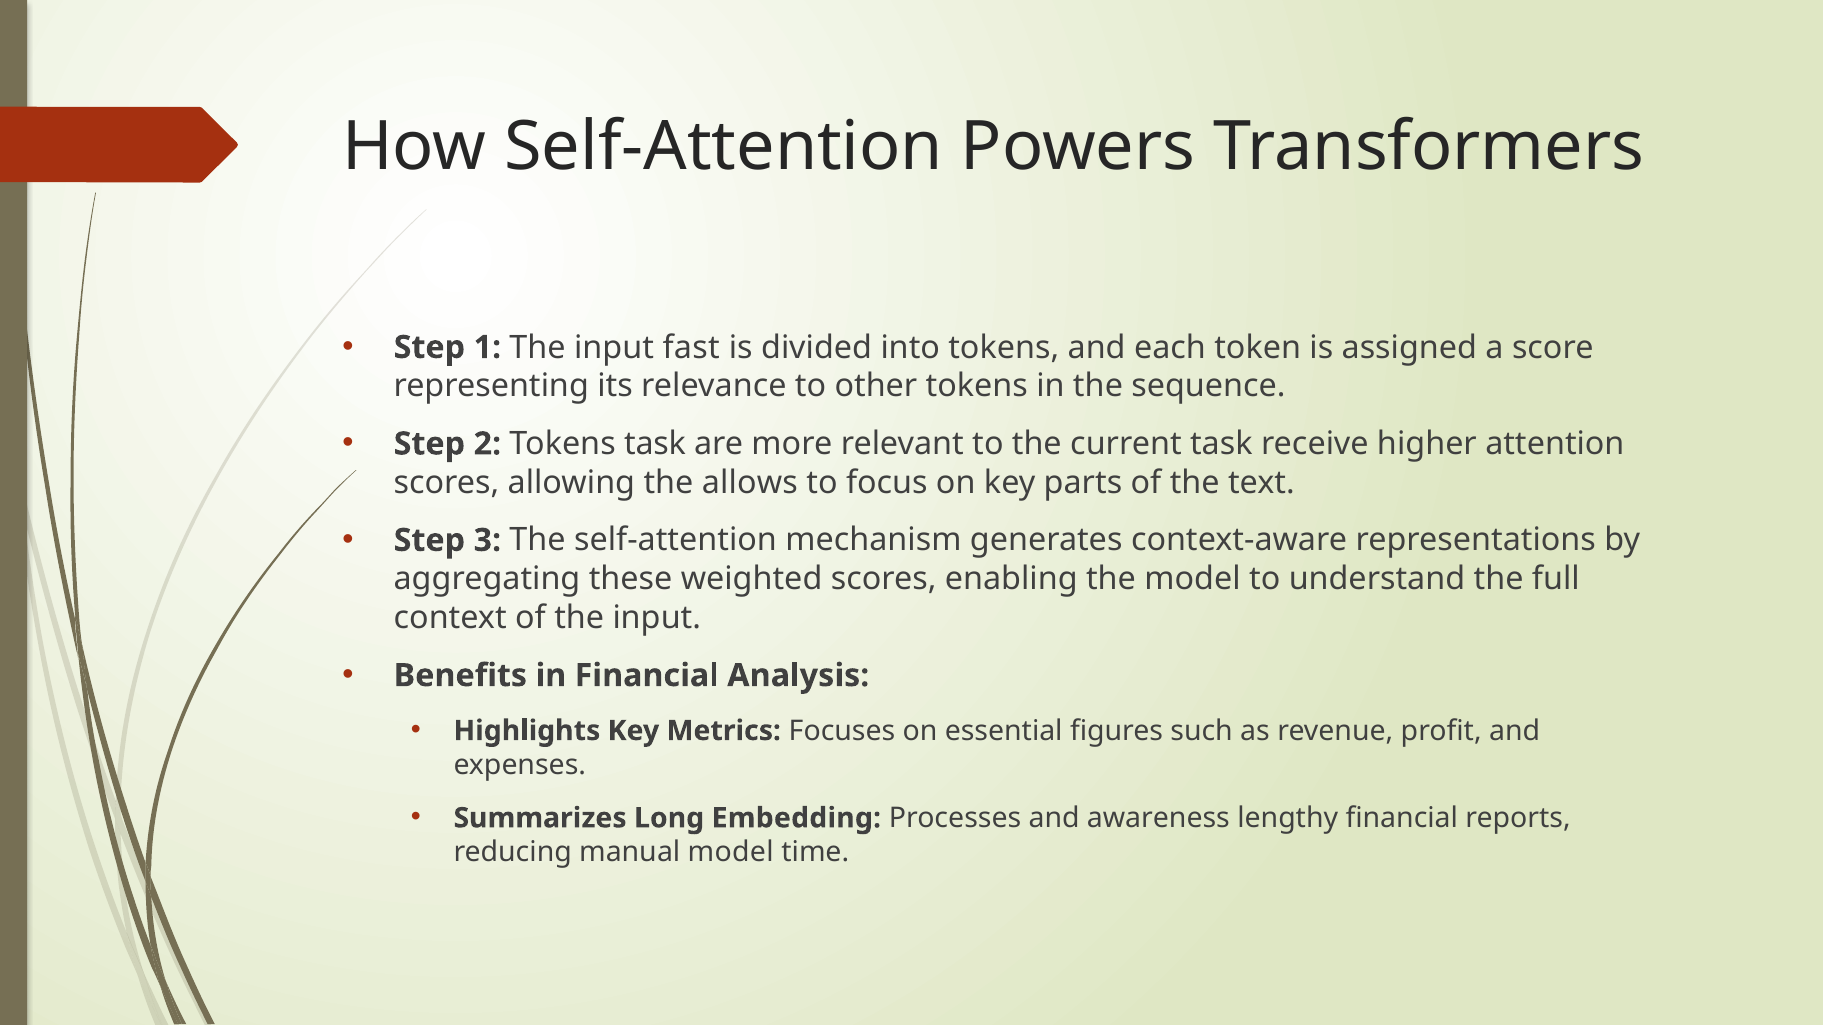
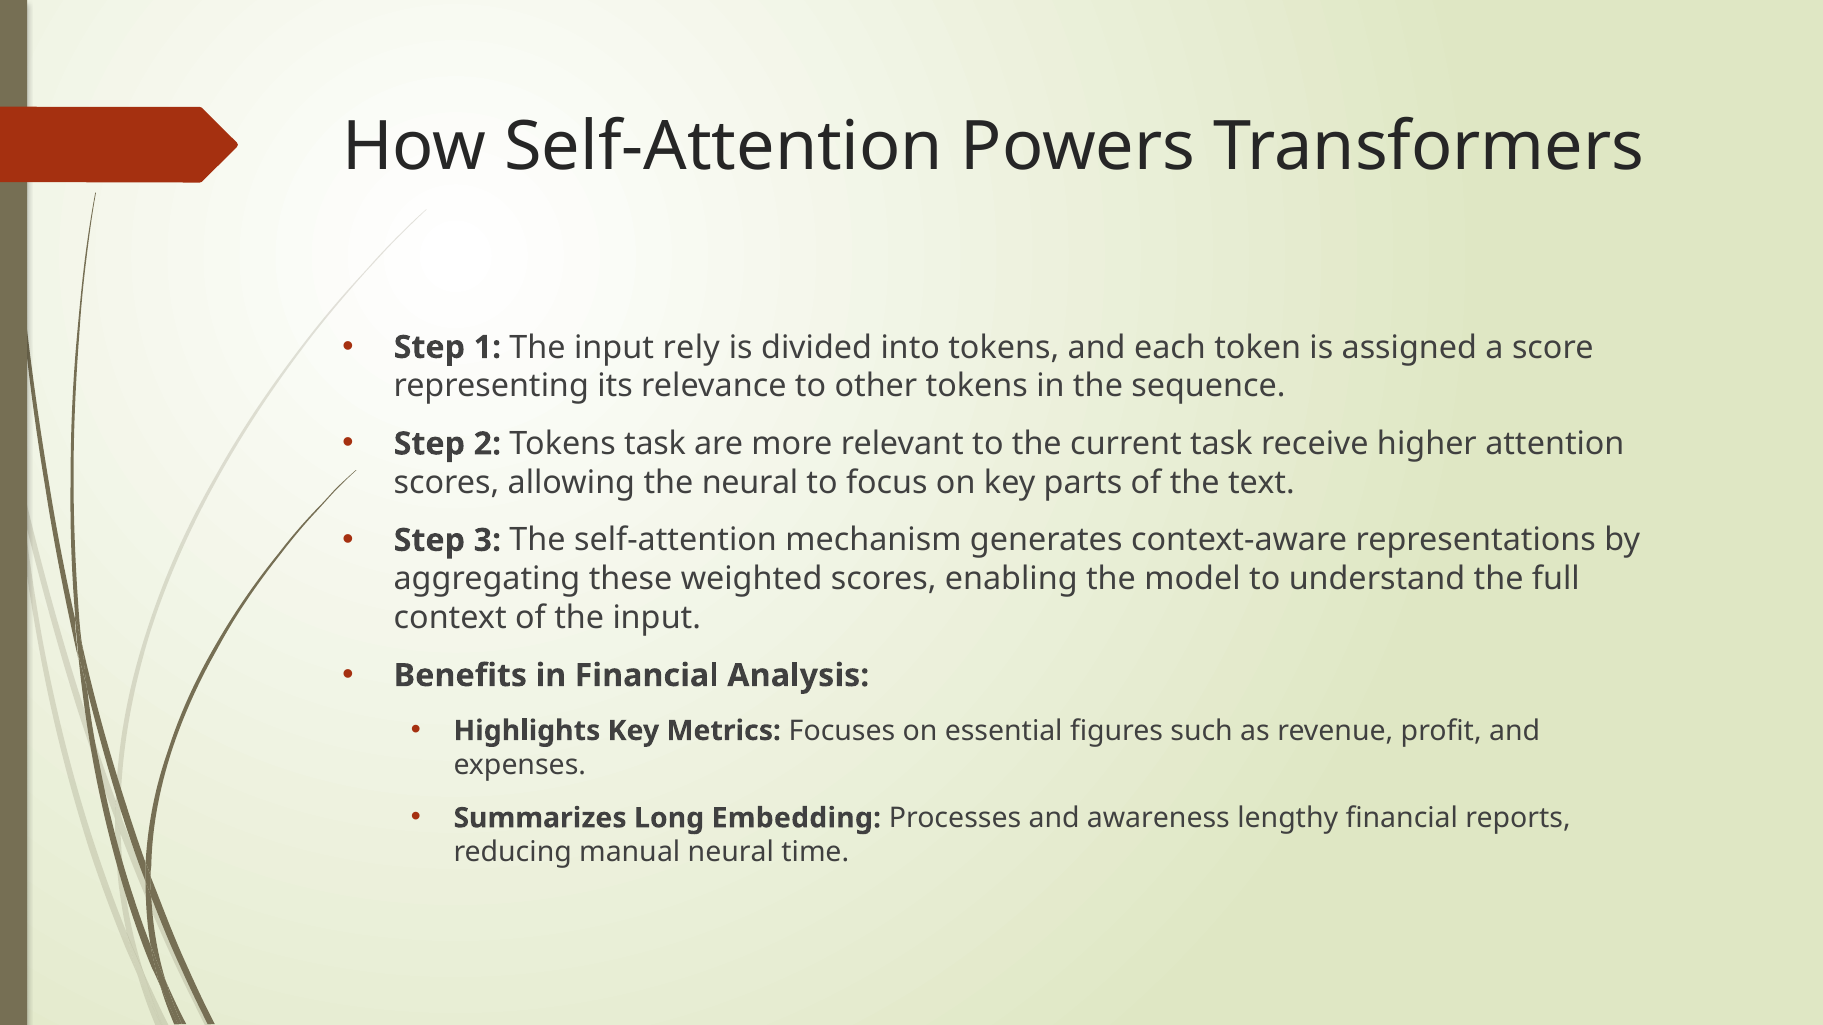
fast: fast -> rely
the allows: allows -> neural
manual model: model -> neural
